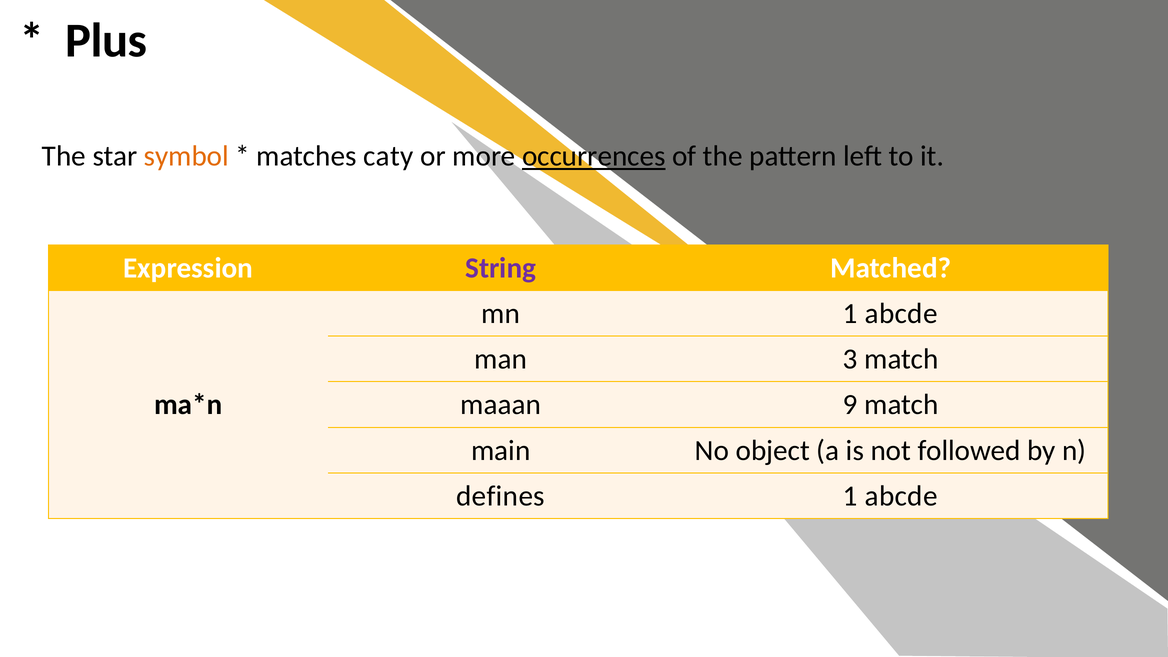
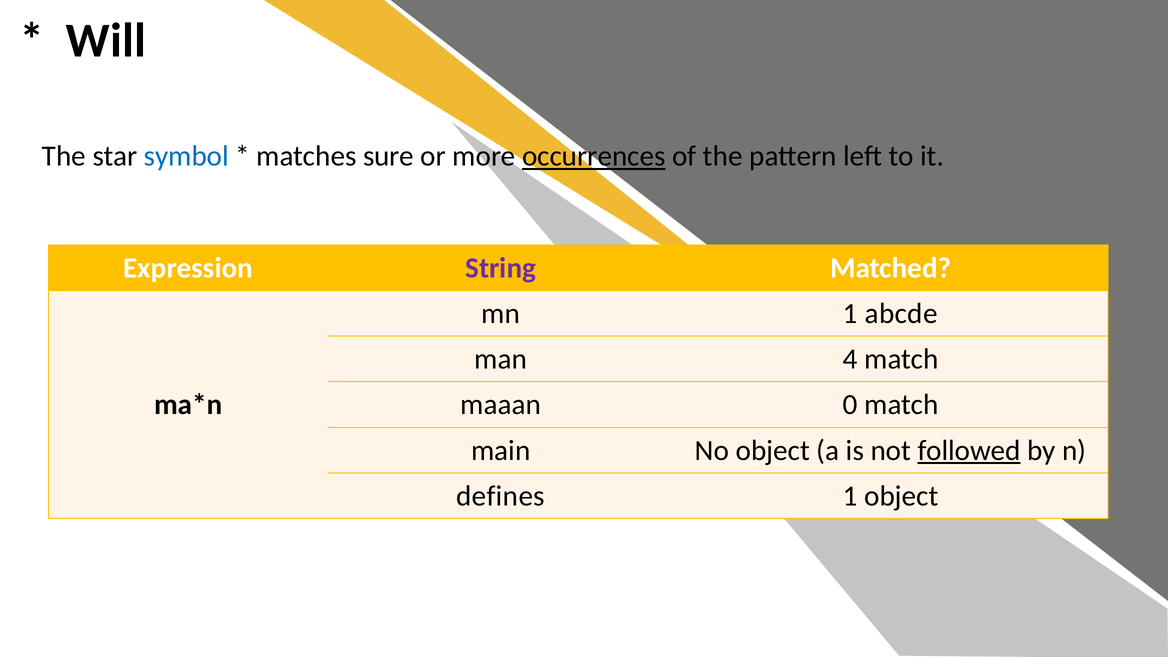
Plus: Plus -> Will
symbol colour: orange -> blue
caty: caty -> sure
3: 3 -> 4
9: 9 -> 0
followed underline: none -> present
abcde at (901, 496): abcde -> object
